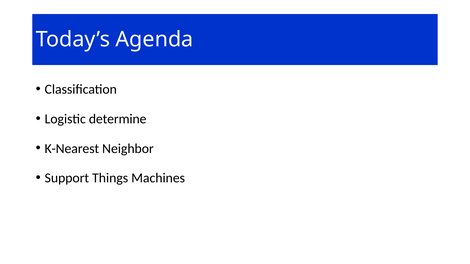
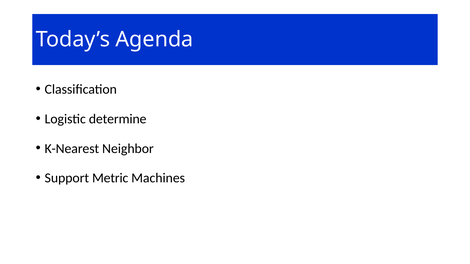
Things: Things -> Metric
